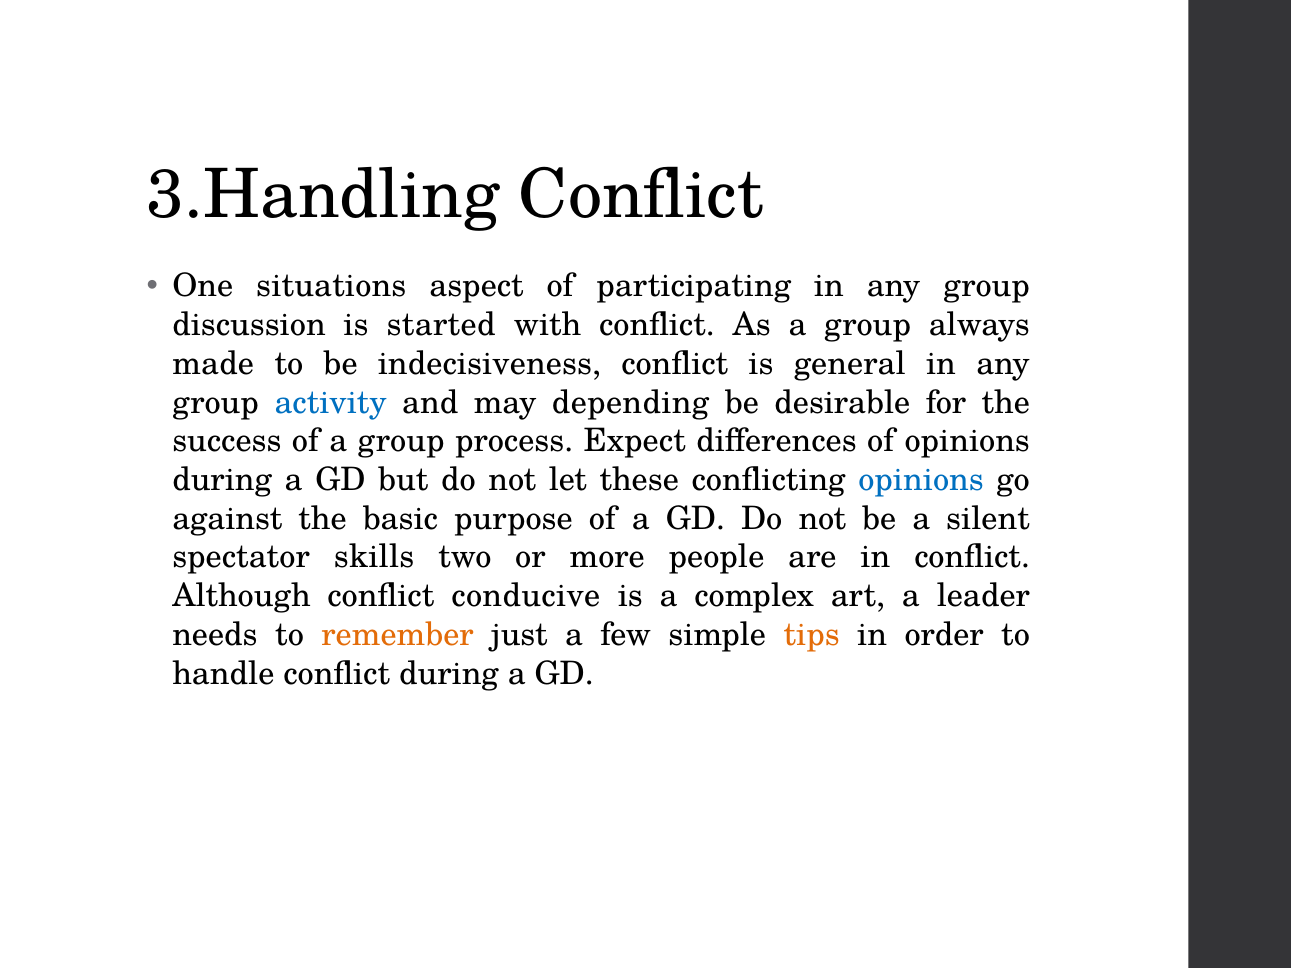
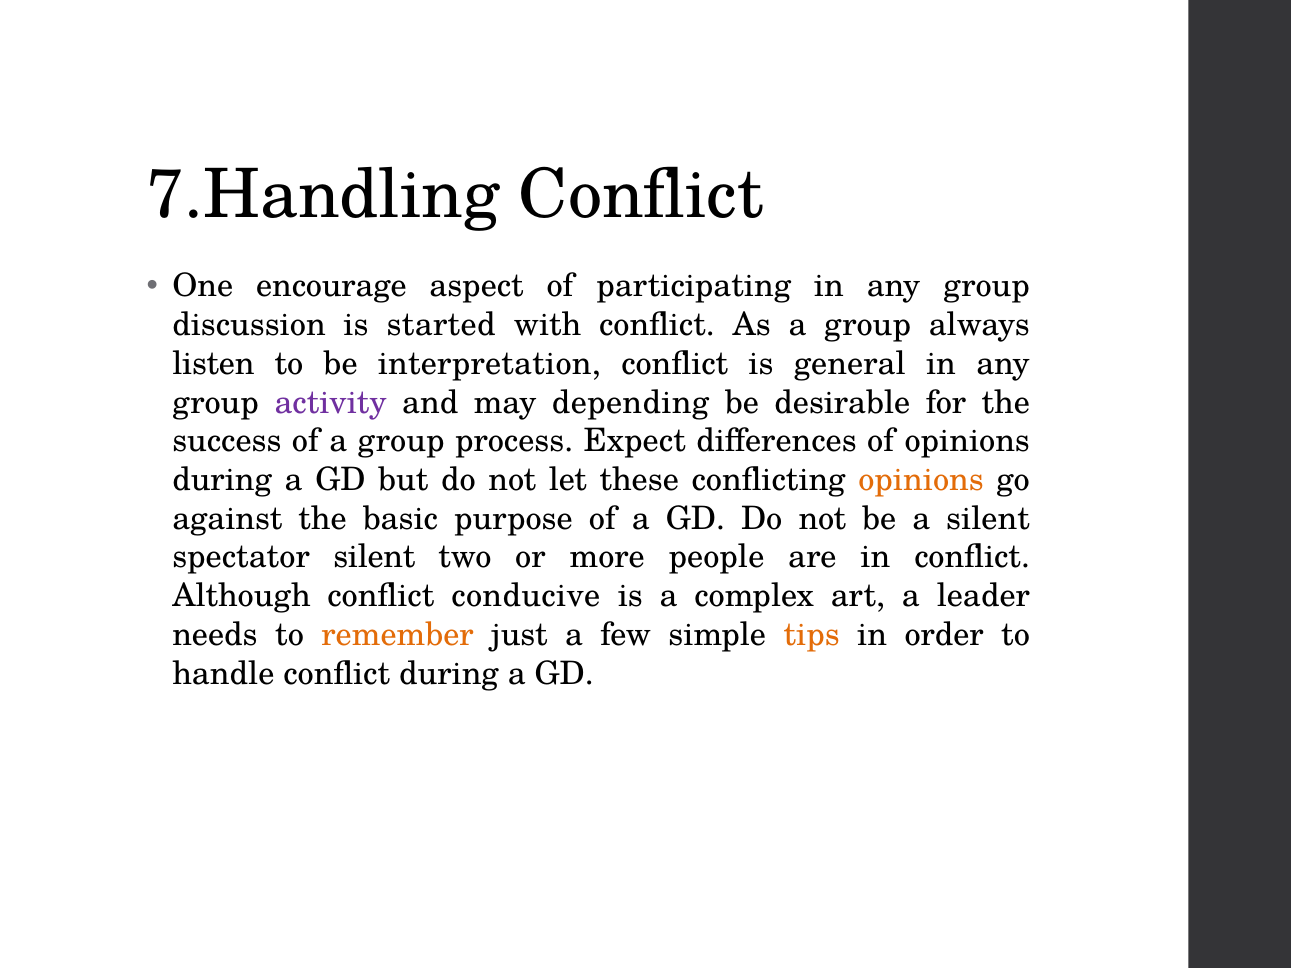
3.Handling: 3.Handling -> 7.Handling
situations: situations -> encourage
made: made -> listen
indecisiveness: indecisiveness -> interpretation
activity colour: blue -> purple
opinions at (921, 480) colour: blue -> orange
spectator skills: skills -> silent
